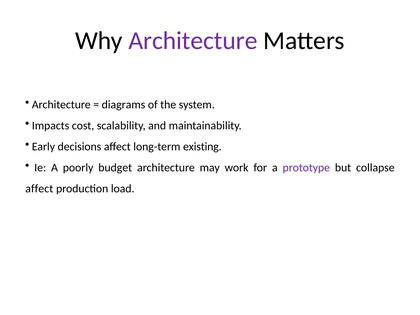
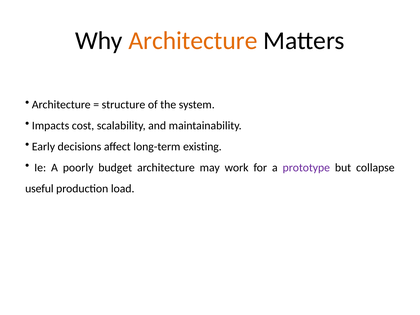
Architecture at (193, 41) colour: purple -> orange
diagrams: diagrams -> structure
affect at (39, 189): affect -> useful
